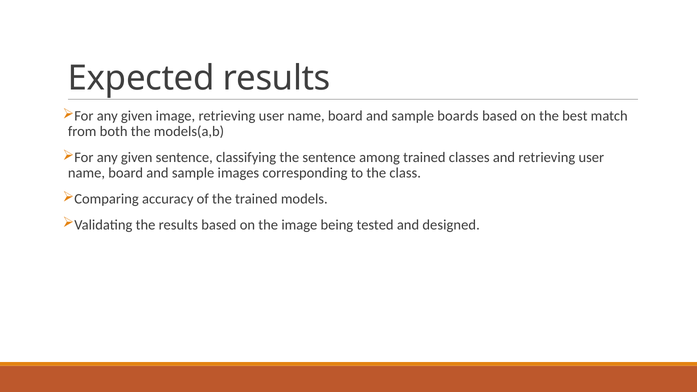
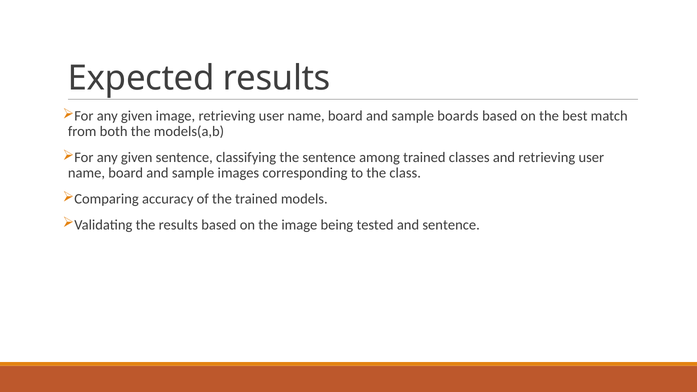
and designed: designed -> sentence
